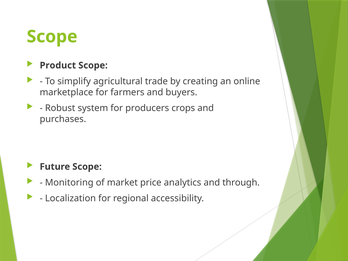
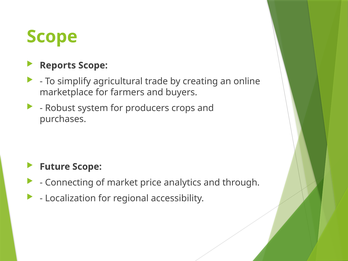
Product: Product -> Reports
Monitoring: Monitoring -> Connecting
